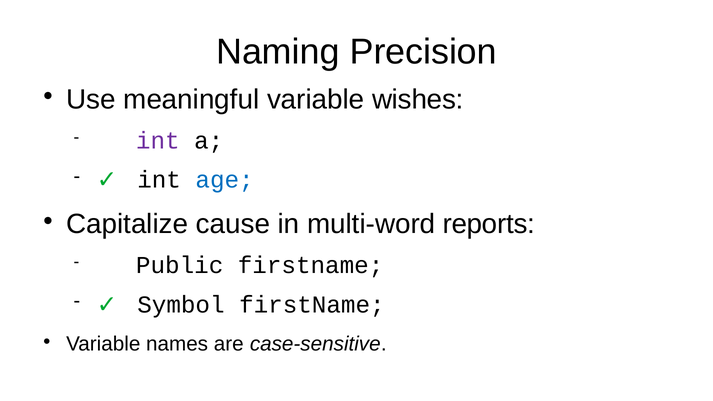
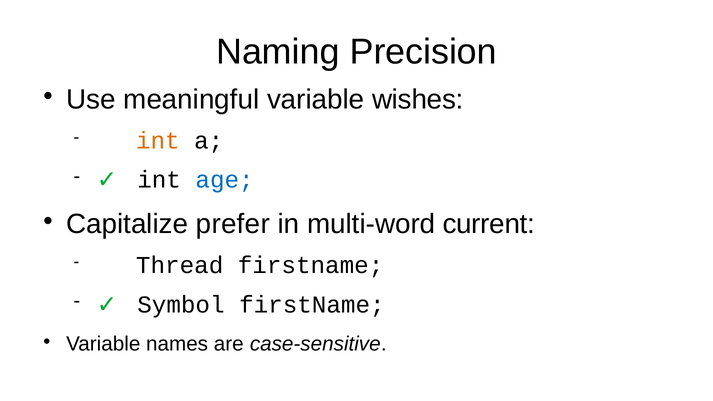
int at (158, 141) colour: purple -> orange
cause: cause -> prefer
reports: reports -> current
Public: Public -> Thread
